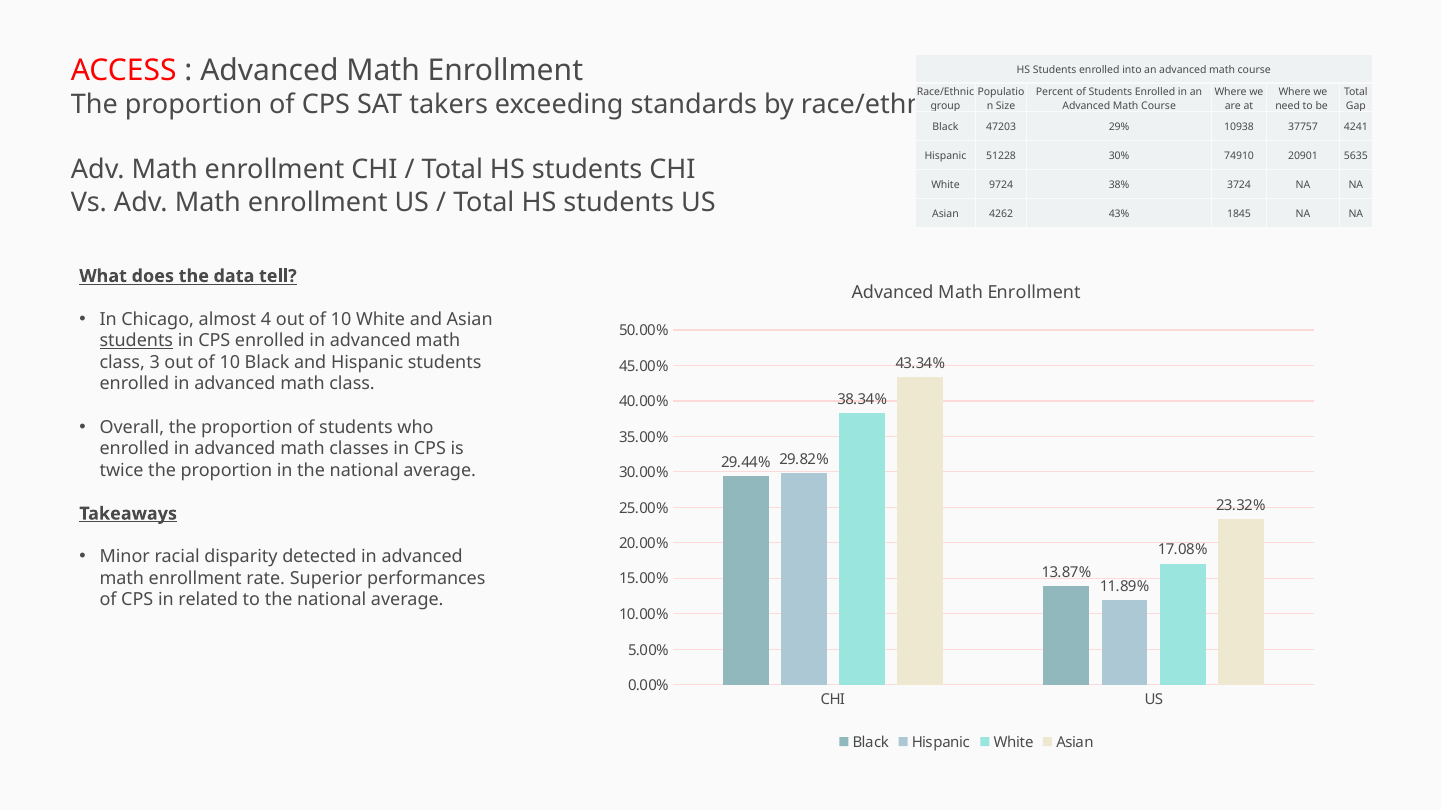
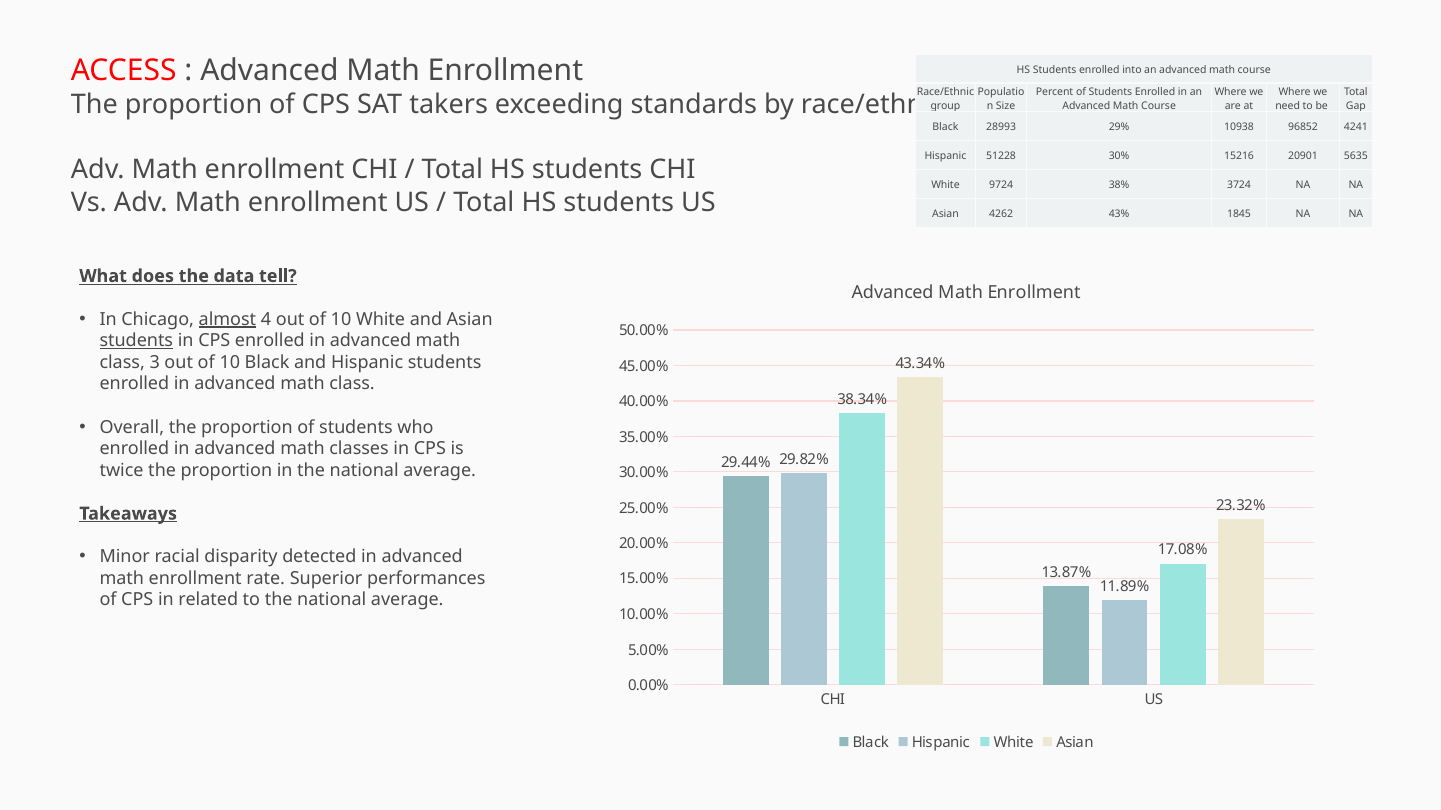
47203: 47203 -> 28993
37757: 37757 -> 96852
74910: 74910 -> 15216
almost underline: none -> present
